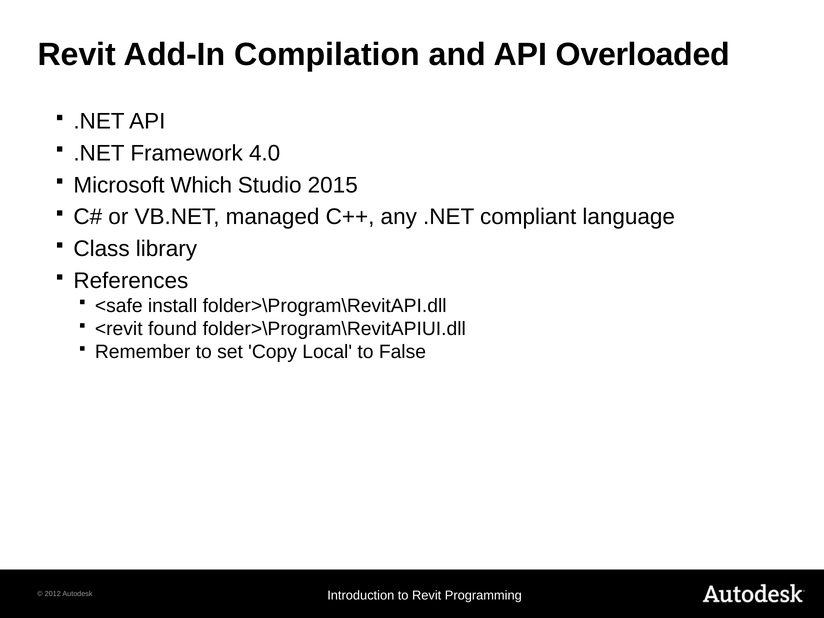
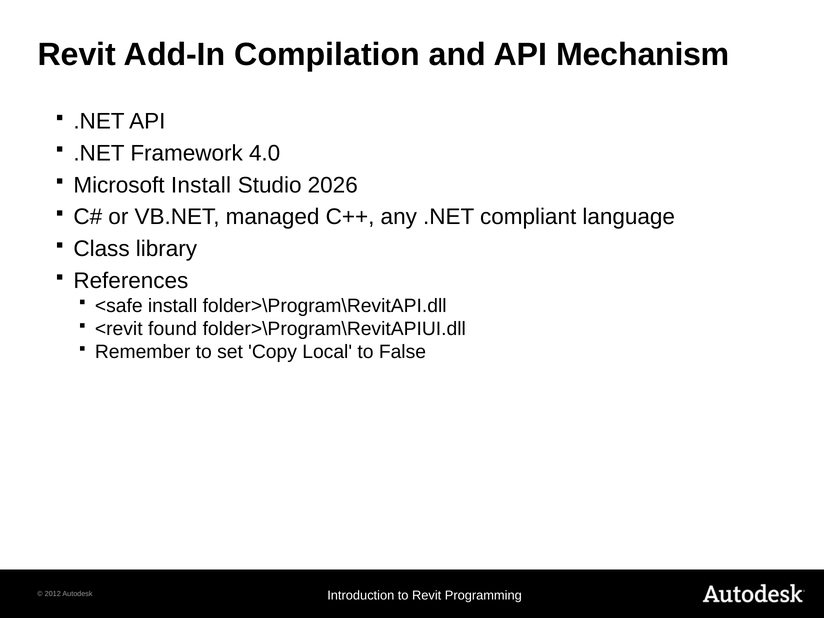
Overloaded: Overloaded -> Mechanism
Microsoft Which: Which -> Install
2015: 2015 -> 2026
